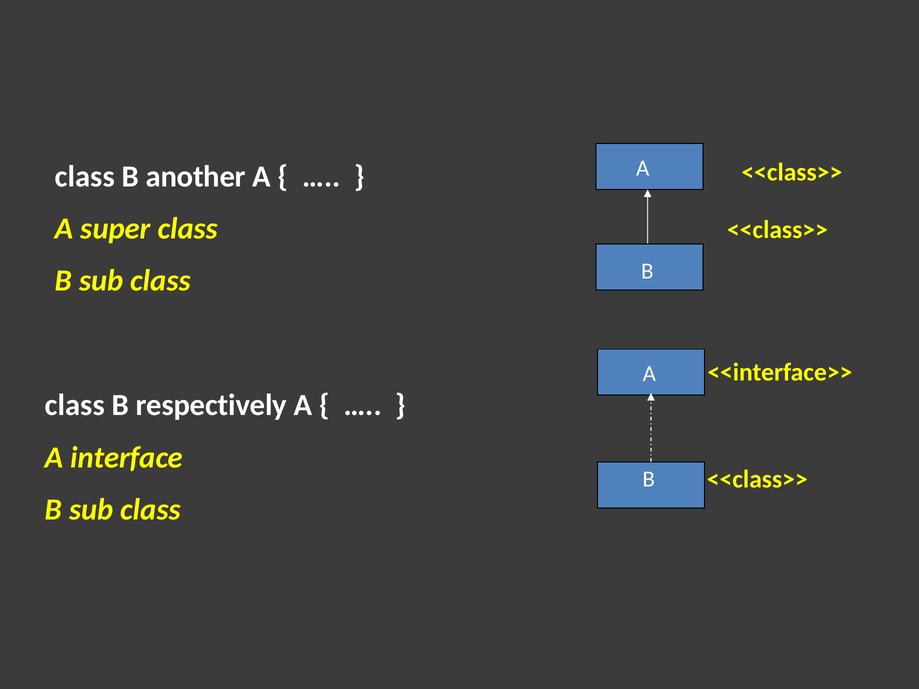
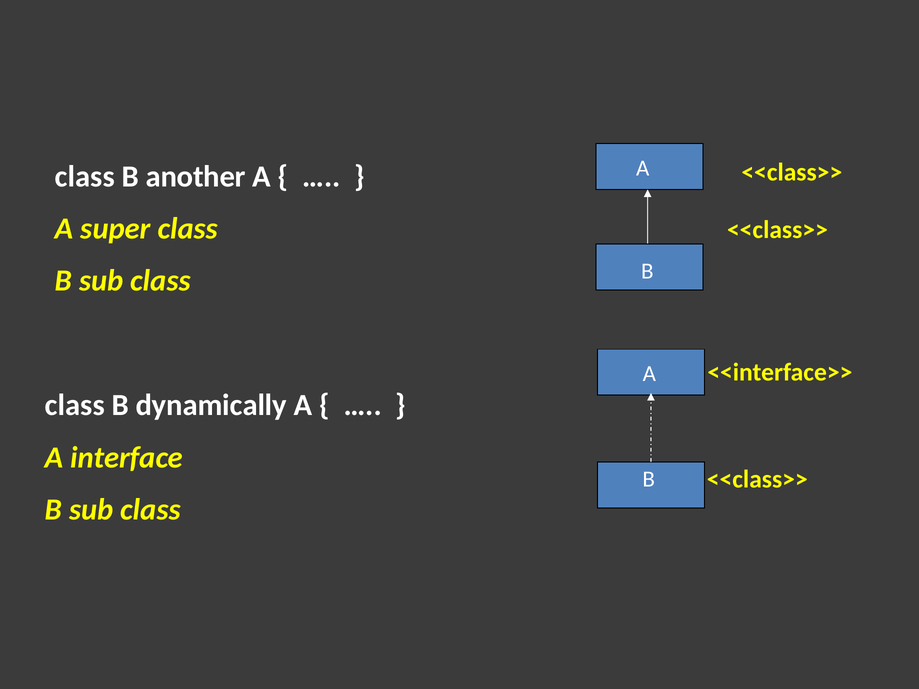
respectively: respectively -> dynamically
